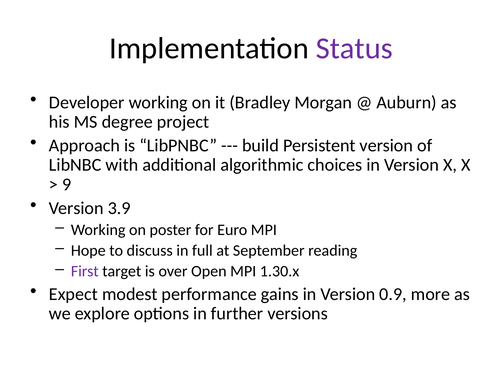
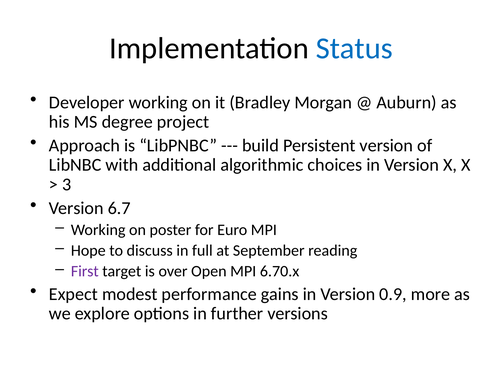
Status colour: purple -> blue
9: 9 -> 3
3.9: 3.9 -> 6.7
1.30.x: 1.30.x -> 6.70.x
